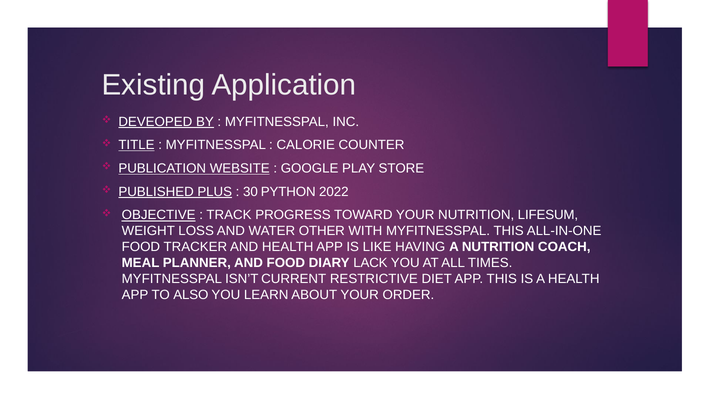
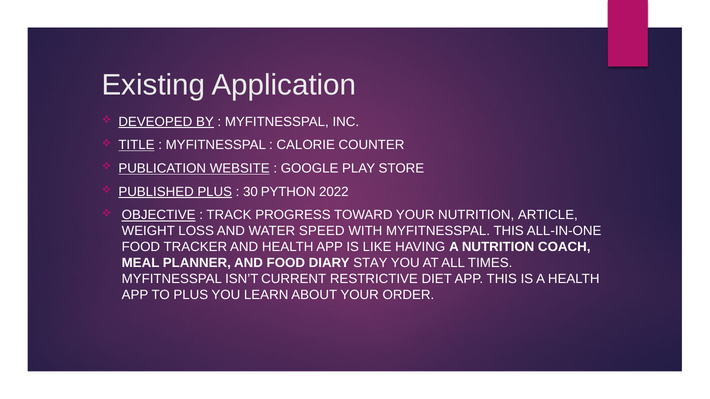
LIFESUM: LIFESUM -> ARTICLE
OTHER: OTHER -> SPEED
LACK: LACK -> STAY
TO ALSO: ALSO -> PLUS
